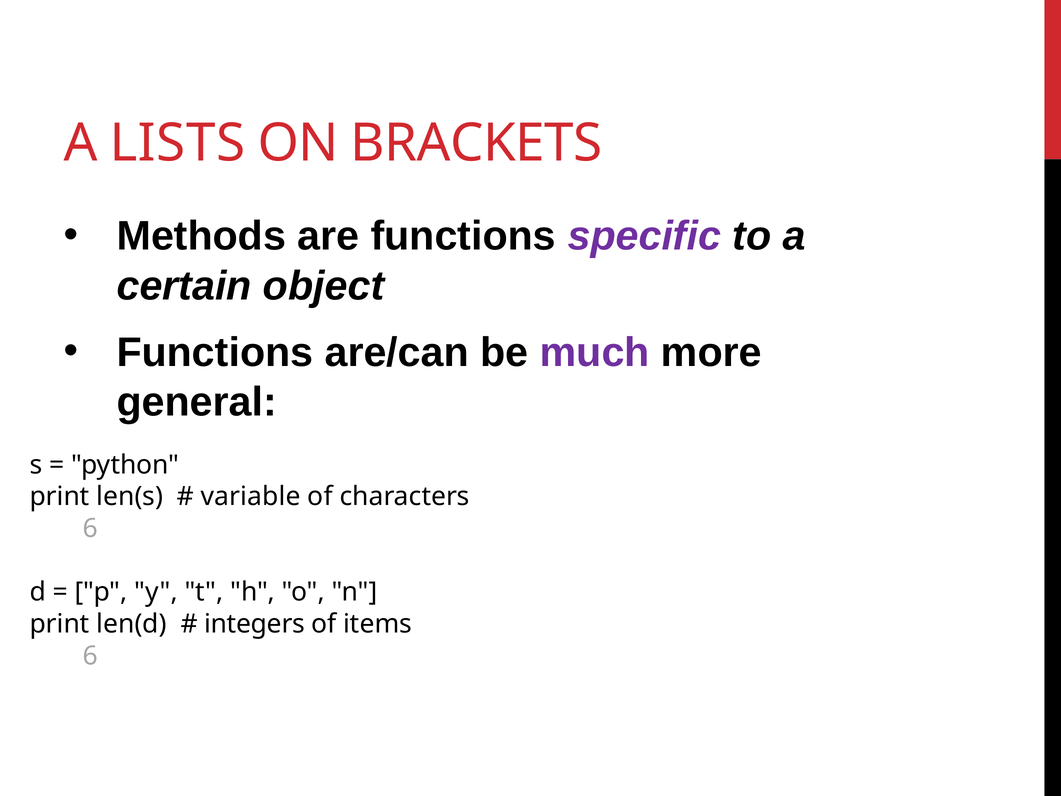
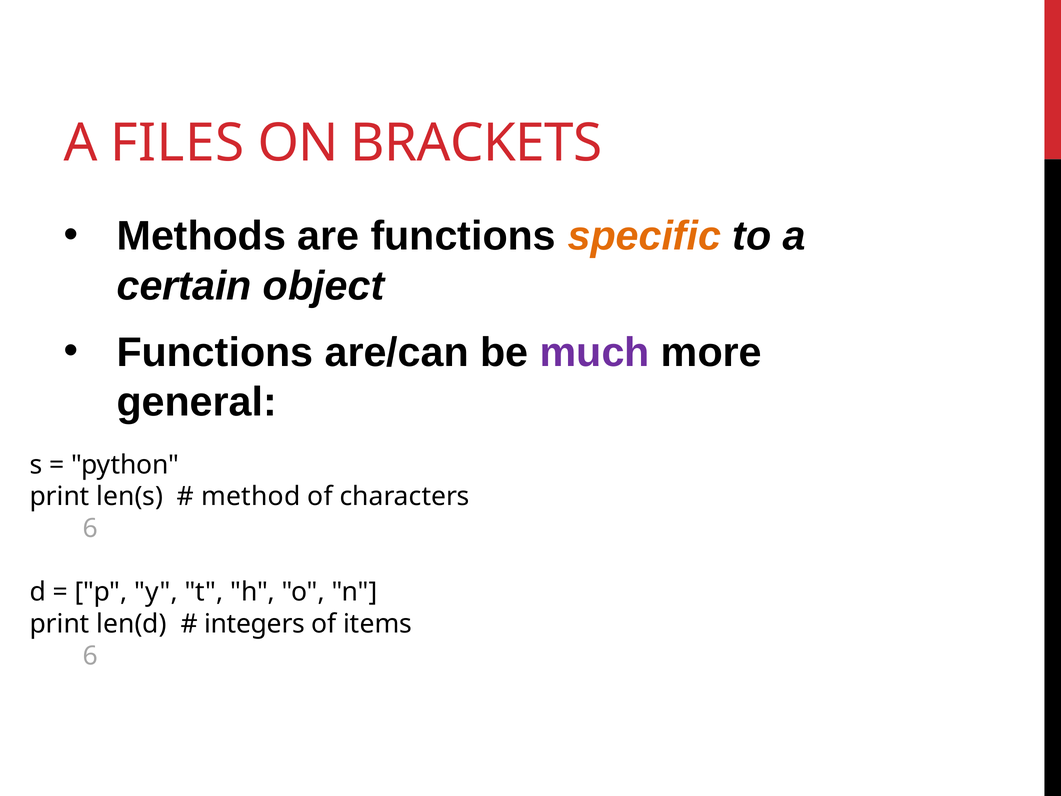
LISTS: LISTS -> FILES
specific colour: purple -> orange
variable: variable -> method
